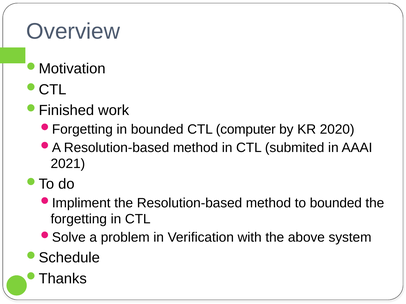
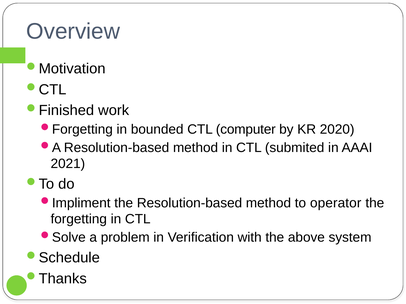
to bounded: bounded -> operator
